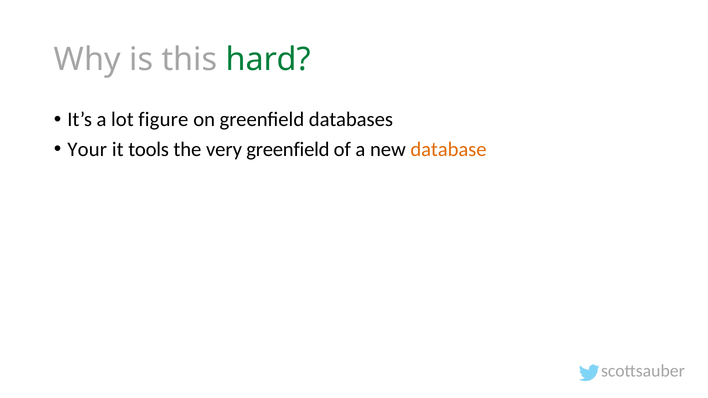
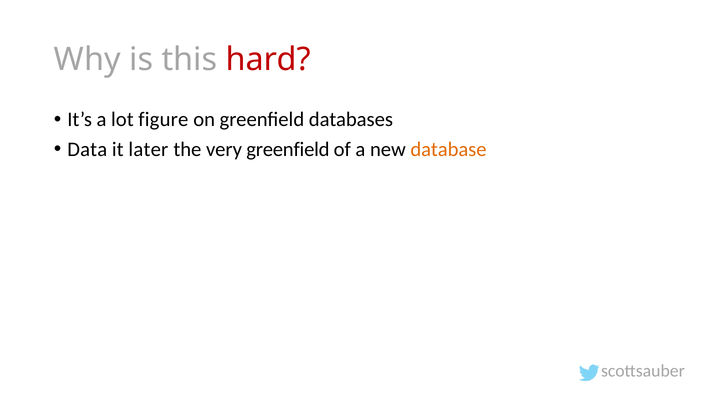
hard colour: green -> red
Your: Your -> Data
tools: tools -> later
